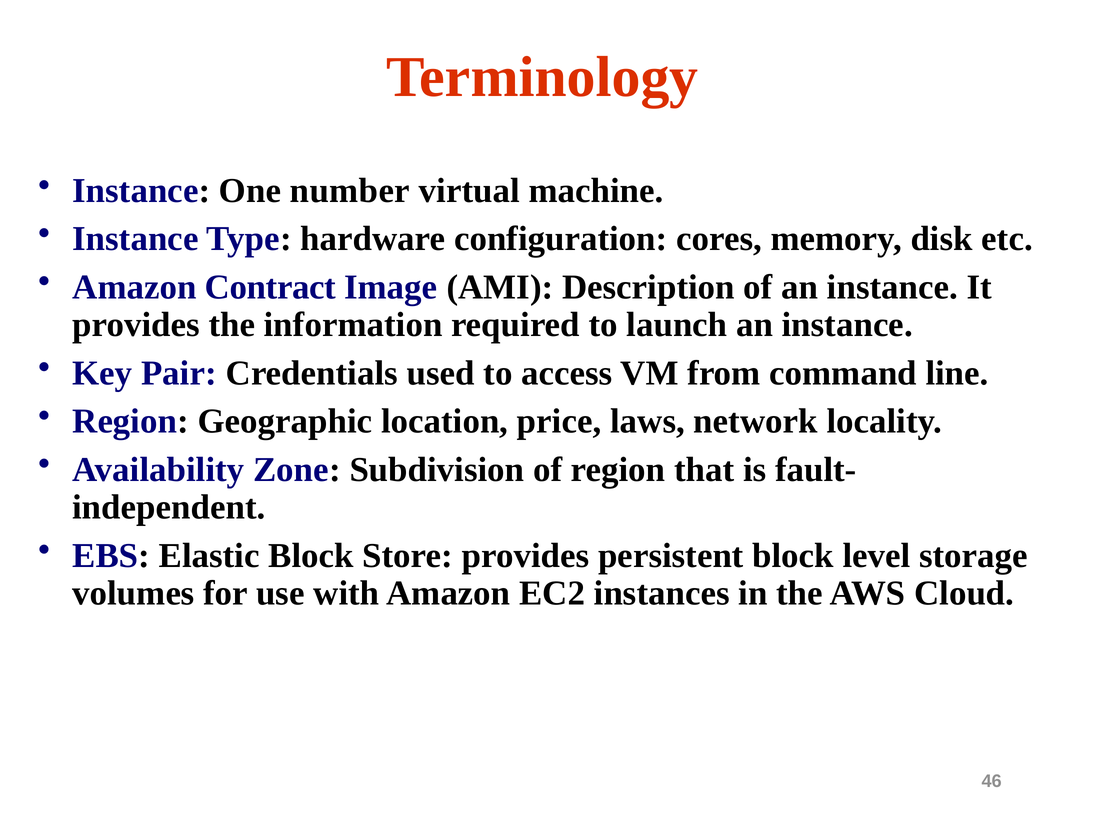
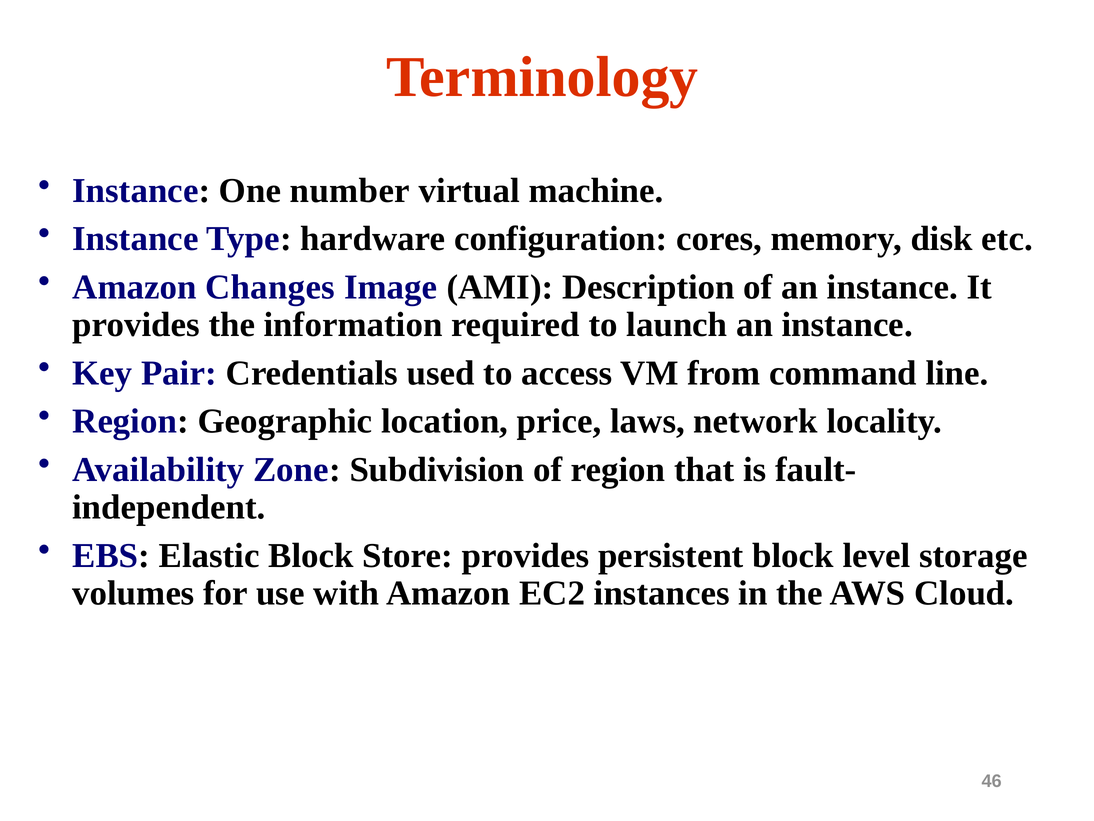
Contract: Contract -> Changes
